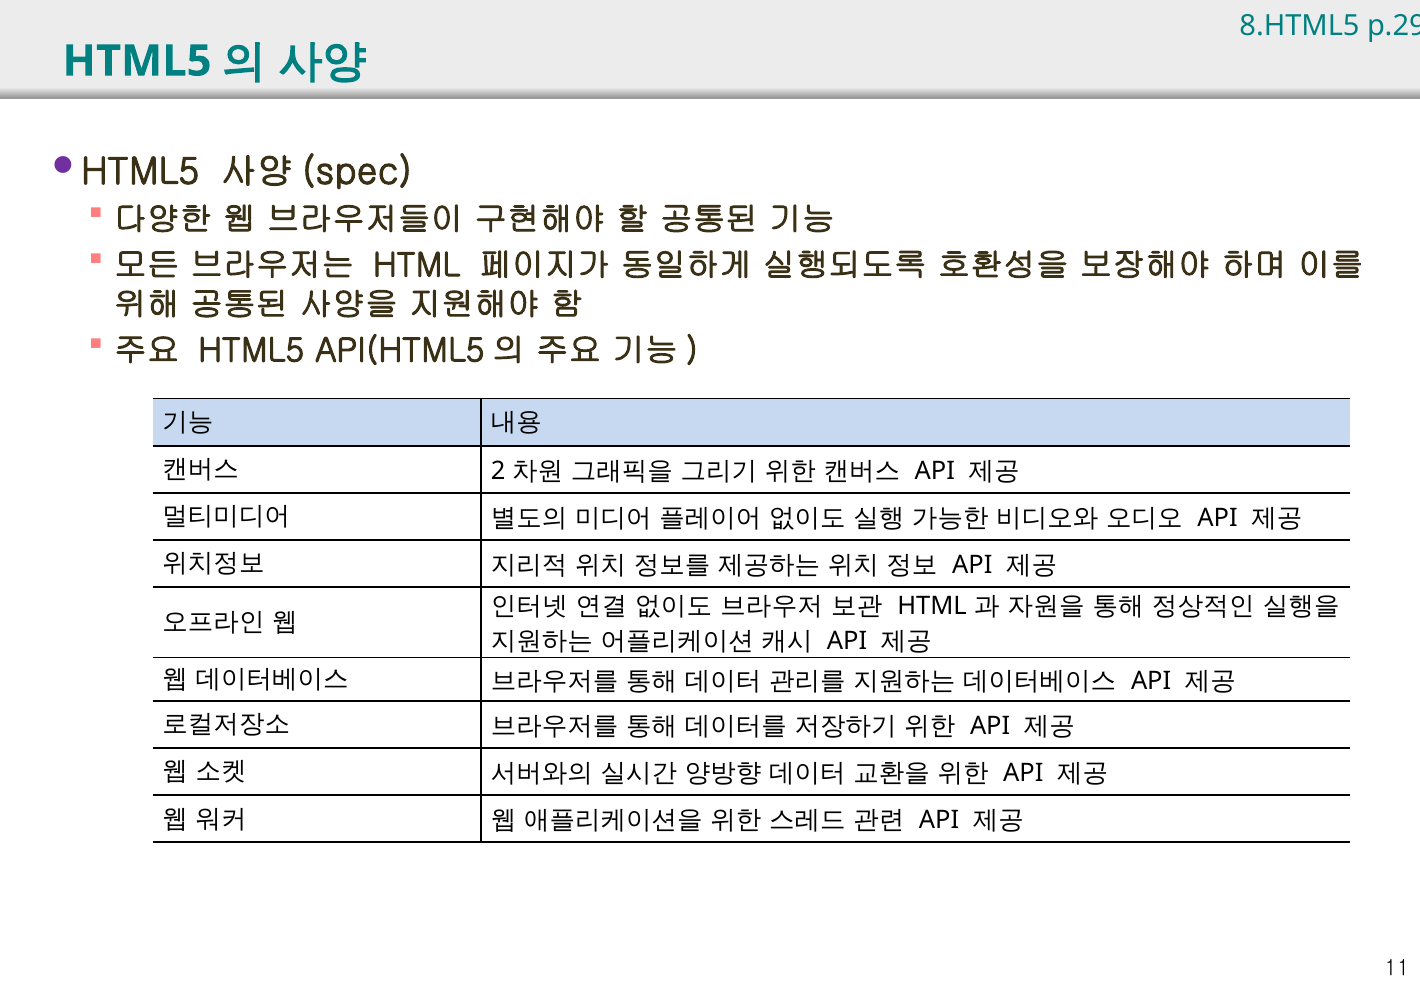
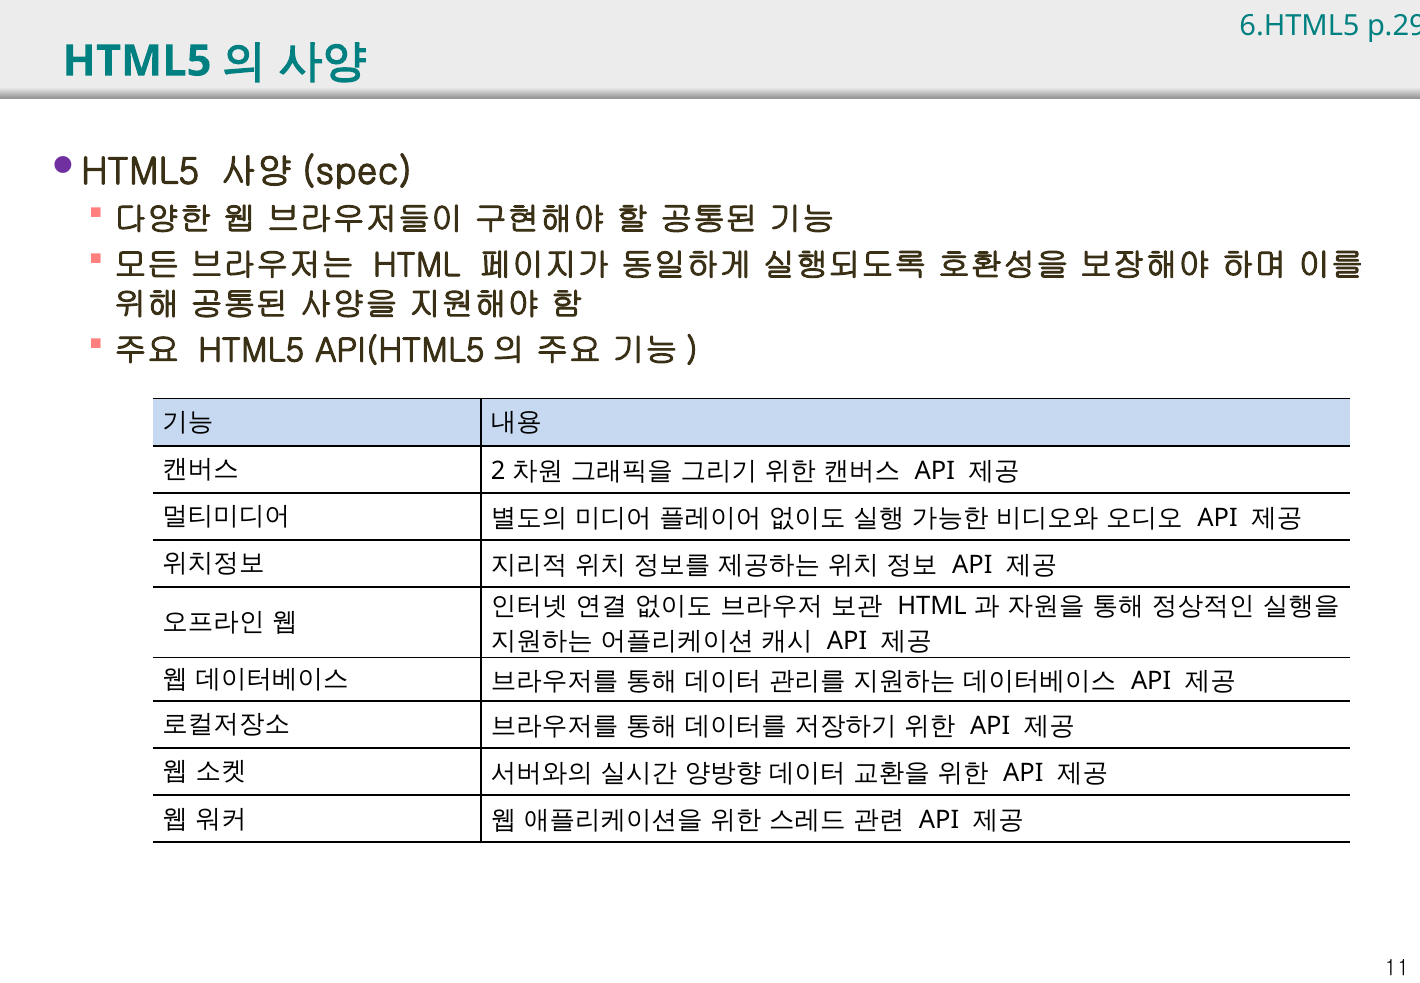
8.HTML5: 8.HTML5 -> 6.HTML5
